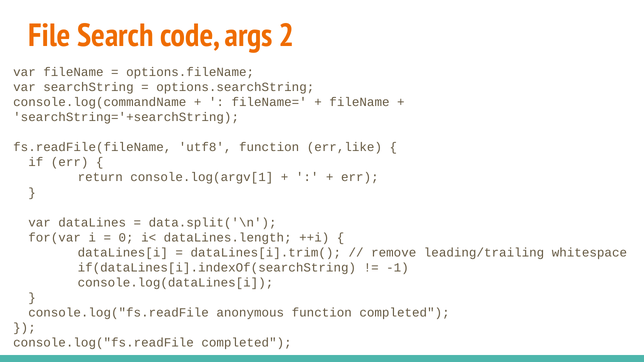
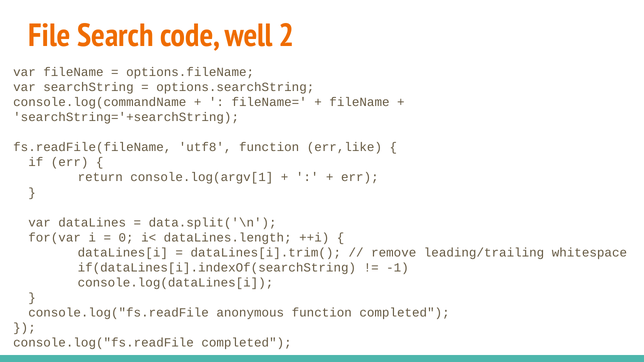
args: args -> well
